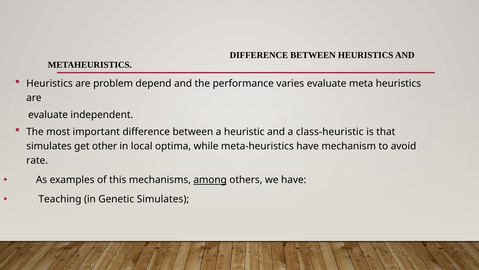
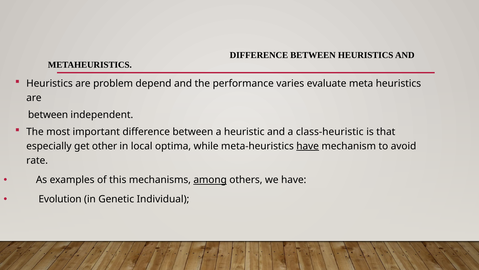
evaluate at (48, 115): evaluate -> between
simulates at (49, 146): simulates -> especially
have at (308, 146) underline: none -> present
Teaching: Teaching -> Evolution
Genetic Simulates: Simulates -> Individual
